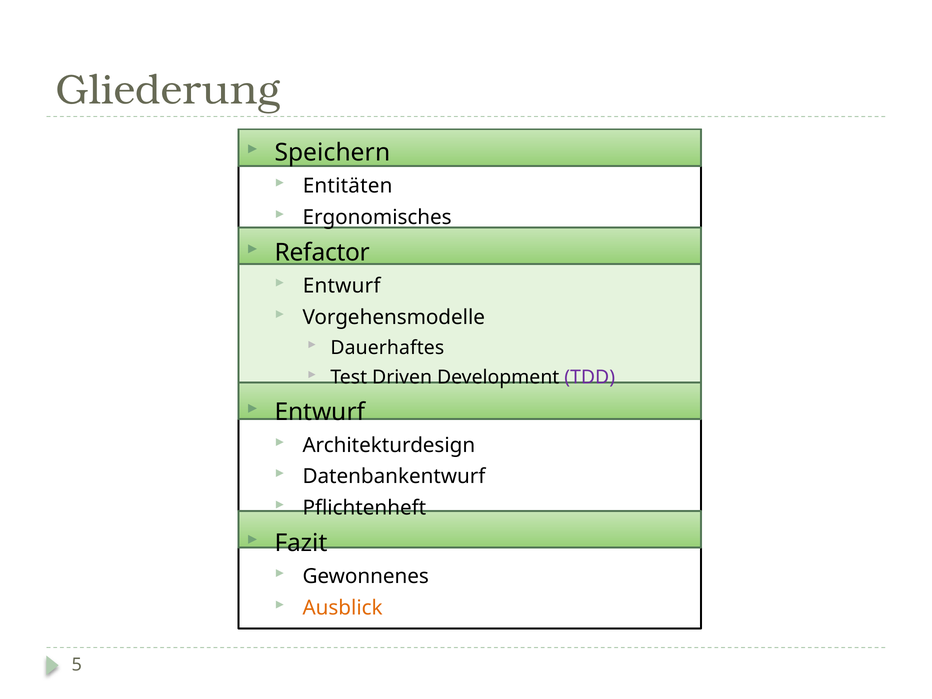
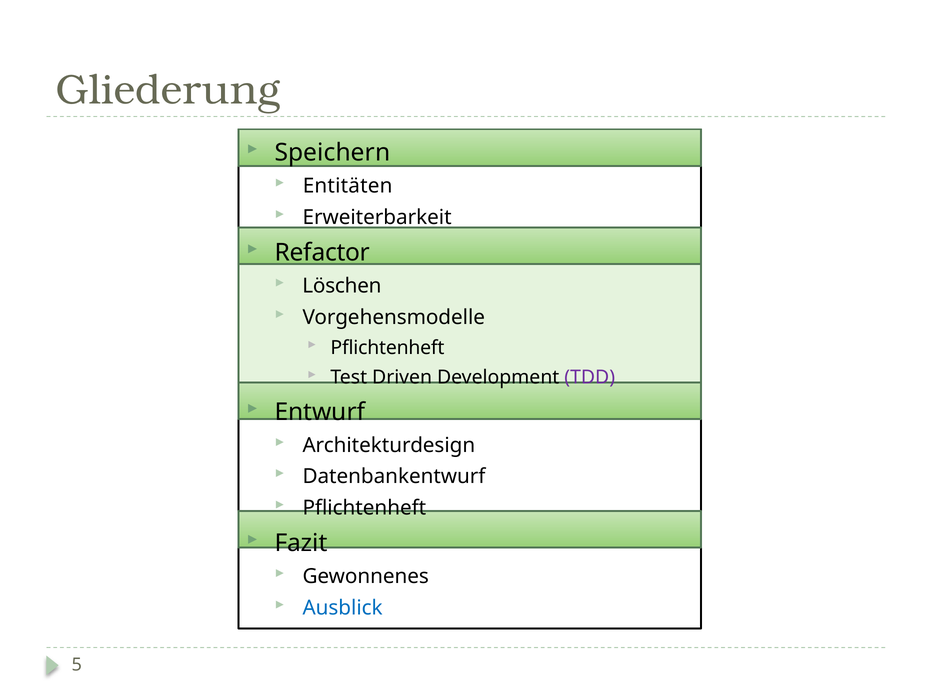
Ergonomisches: Ergonomisches -> Erweiterbarkeit
Entwurf at (342, 286): Entwurf -> Löschen
Dauerhaftes at (387, 348): Dauerhaftes -> Pflichtenheft
Ausblick colour: orange -> blue
